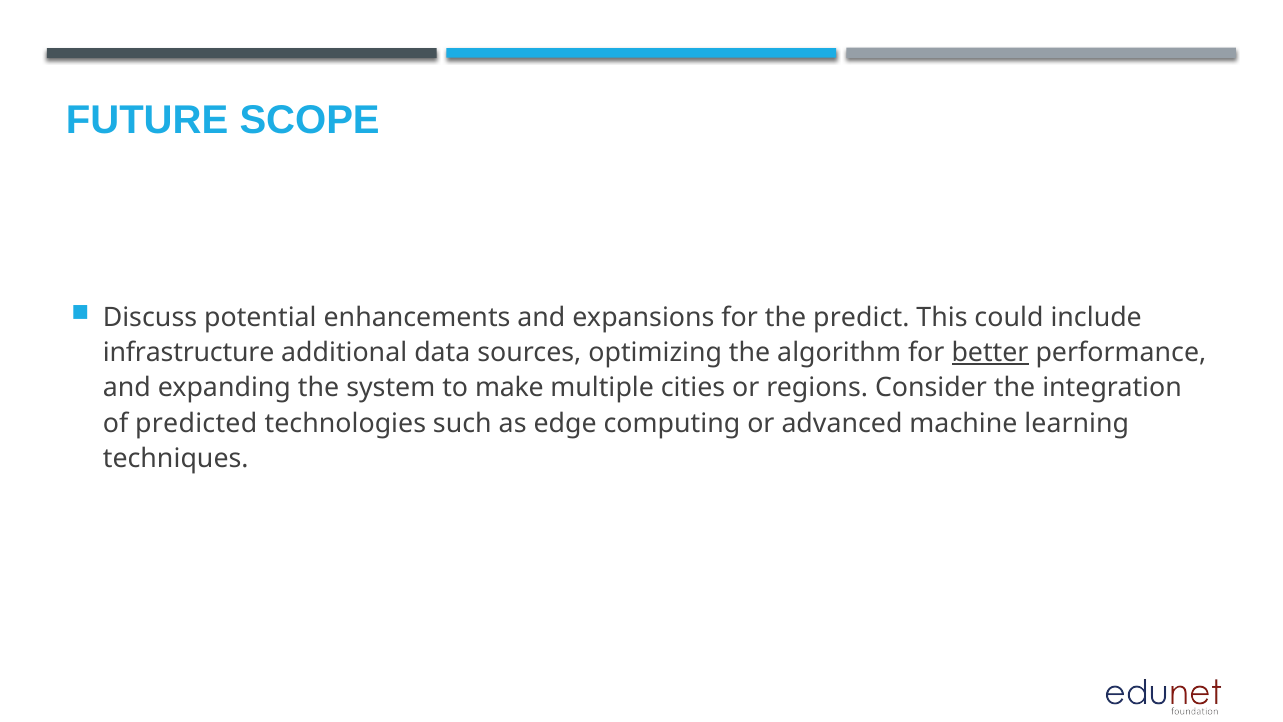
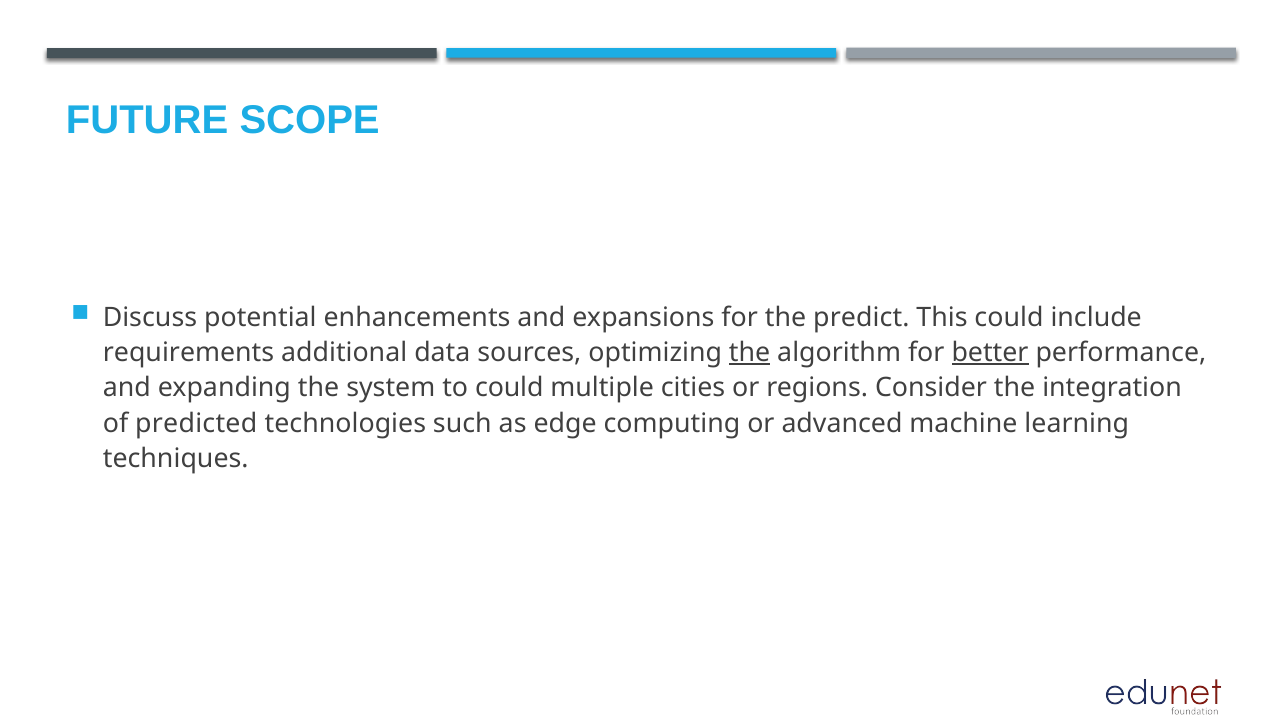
infrastructure: infrastructure -> requirements
the at (750, 353) underline: none -> present
to make: make -> could
